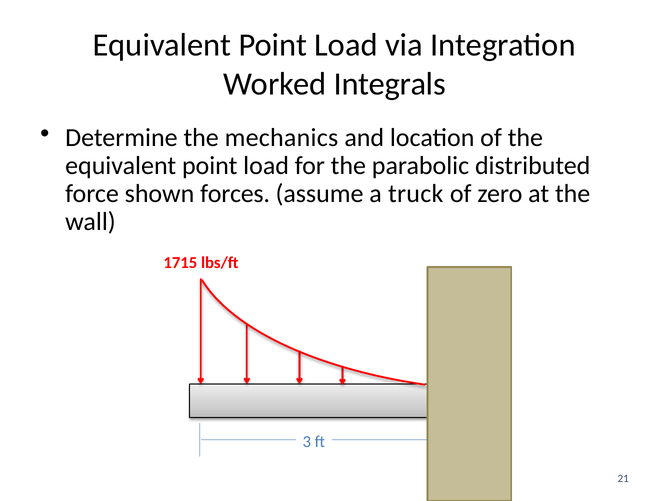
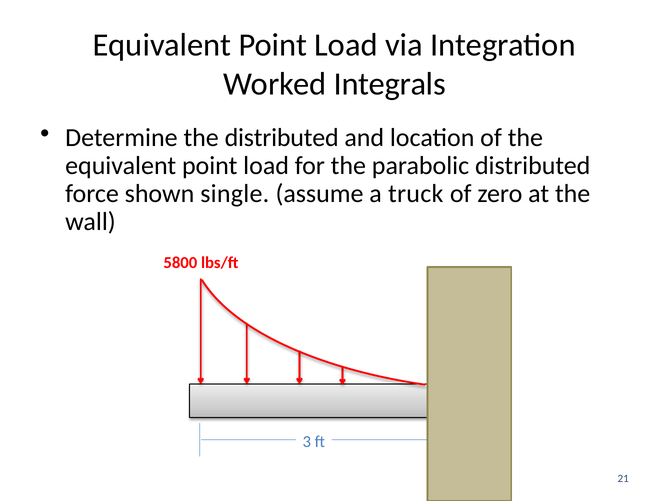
the mechanics: mechanics -> distributed
forces: forces -> single
1715: 1715 -> 5800
